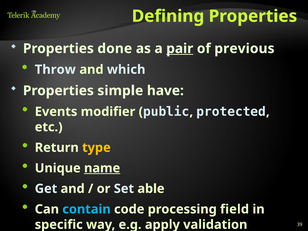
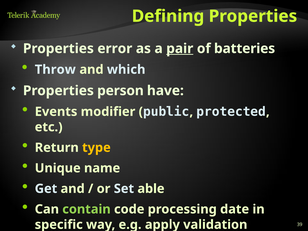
done: done -> error
previous: previous -> batteries
simple: simple -> person
name underline: present -> none
contain colour: light blue -> light green
field: field -> date
